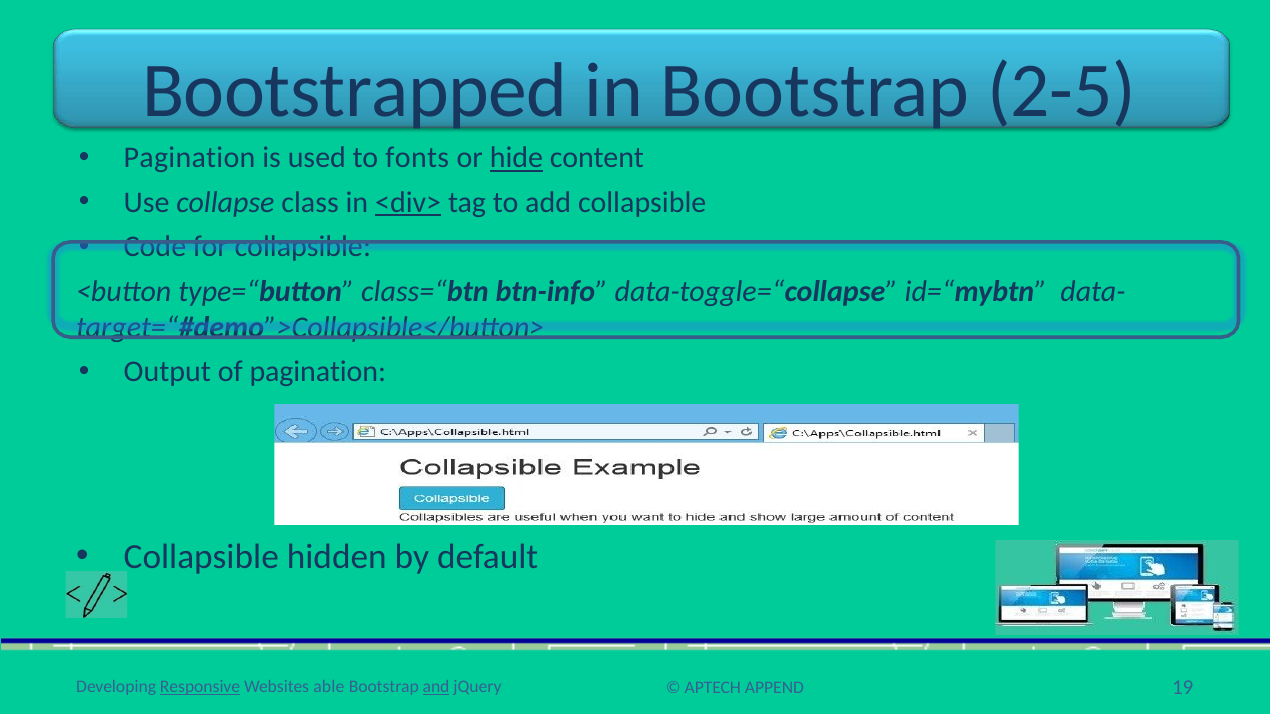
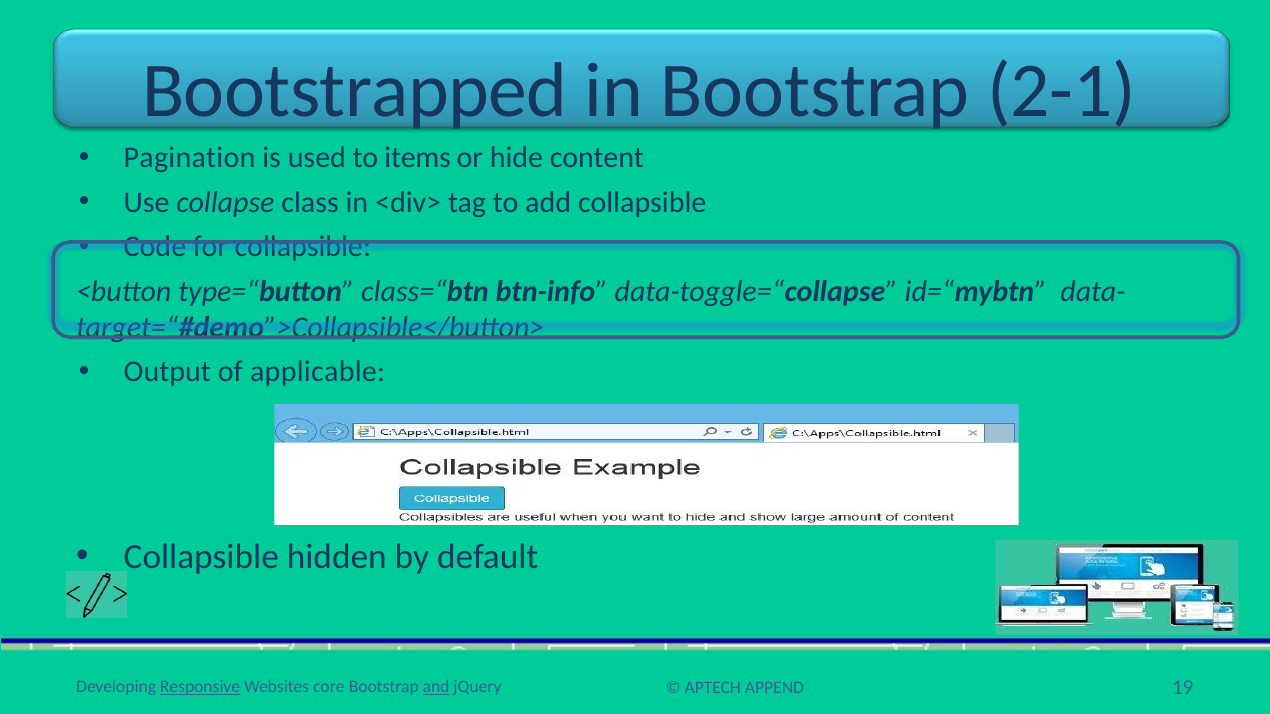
2-5: 2-5 -> 2-1
fonts: fonts -> items
hide underline: present -> none
<div> underline: present -> none
of pagination: pagination -> applicable
able: able -> core
